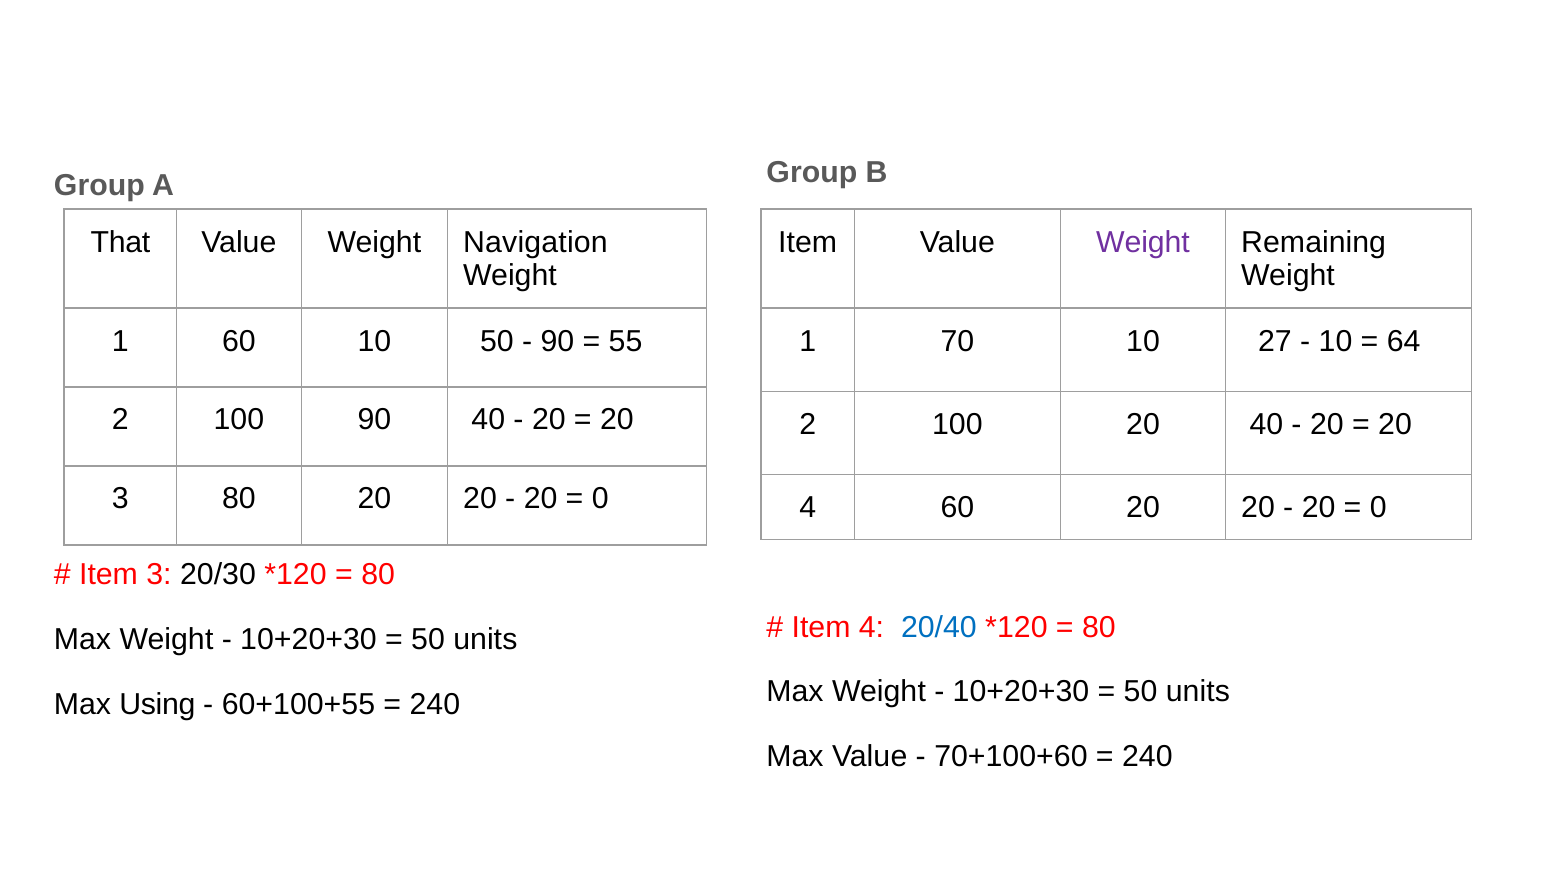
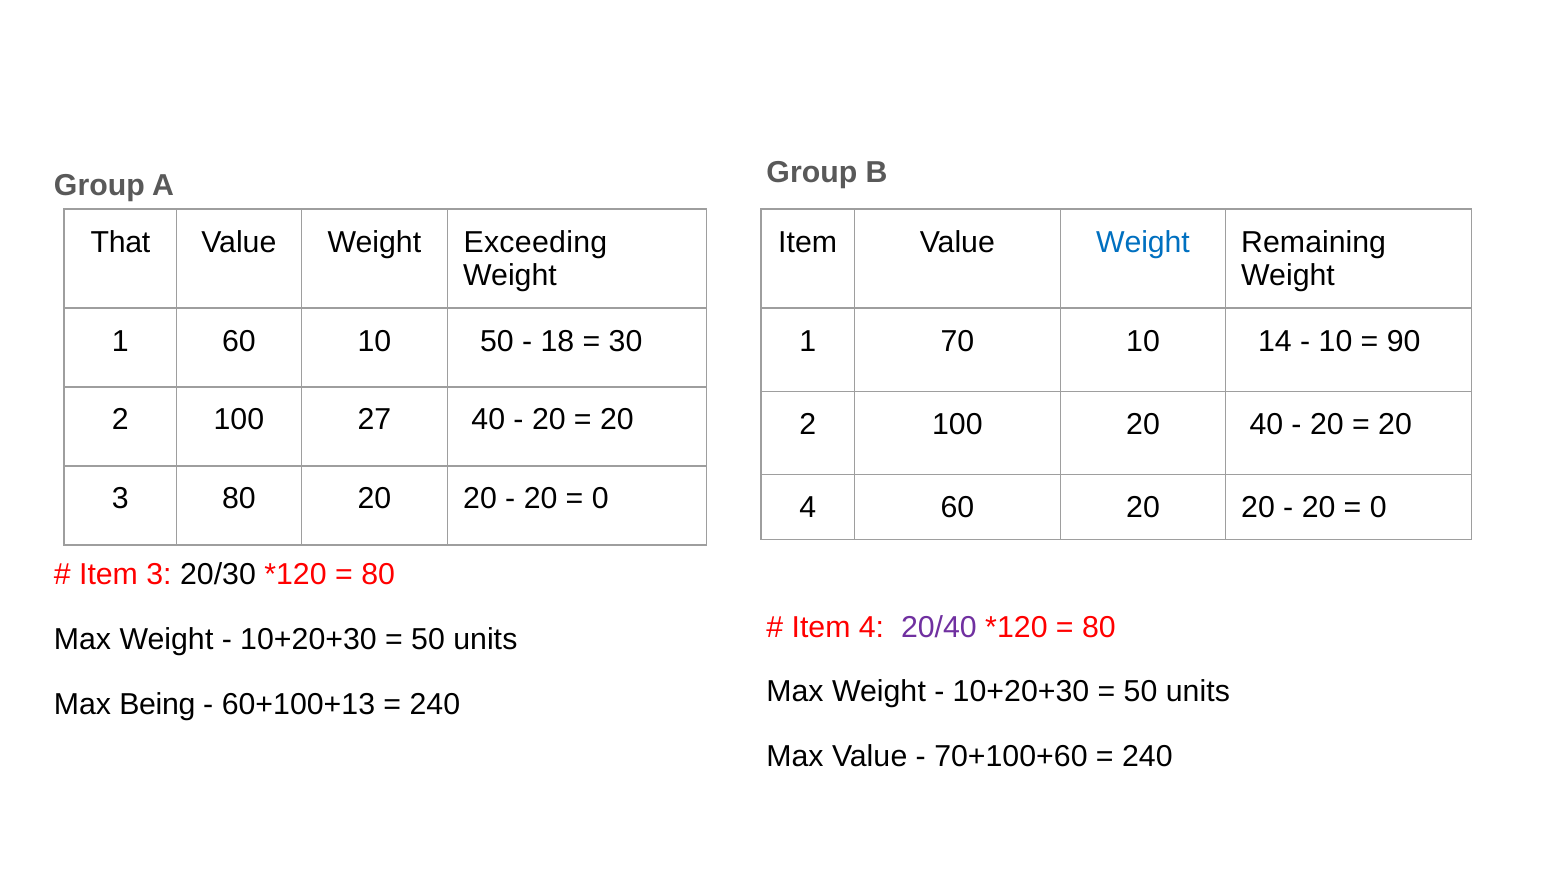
Navigation: Navigation -> Exceeding
Weight at (1143, 242) colour: purple -> blue
90 at (557, 341): 90 -> 18
55: 55 -> 30
27: 27 -> 14
64: 64 -> 90
100 90: 90 -> 27
20/40 colour: blue -> purple
Using: Using -> Being
60+100+55: 60+100+55 -> 60+100+13
